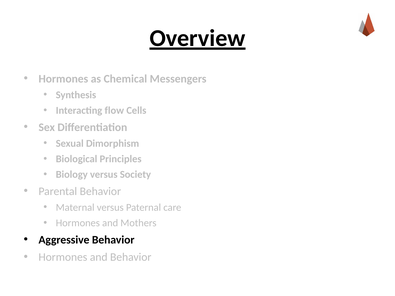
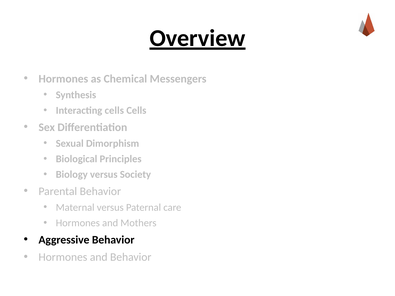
Interacting flow: flow -> cells
